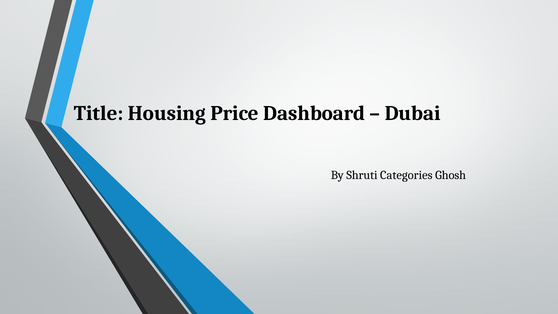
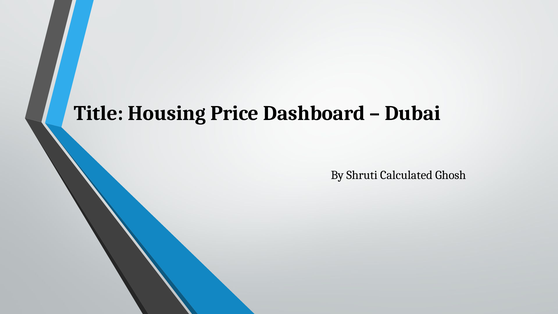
Categories: Categories -> Calculated
